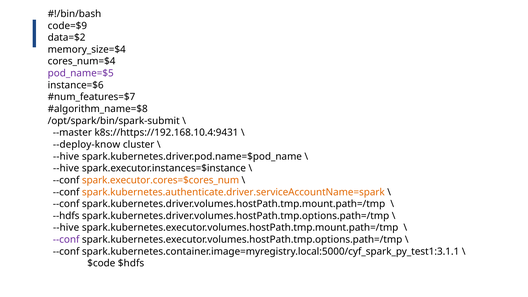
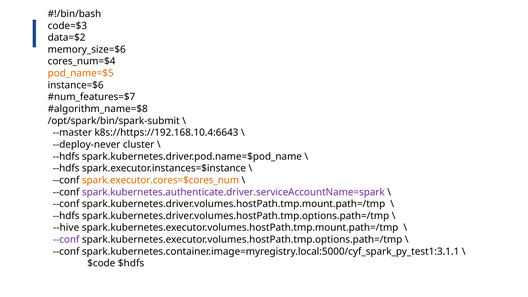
code=$9: code=$9 -> code=$3
memory_size=$4: memory_size=$4 -> memory_size=$6
pod_name=$5 colour: purple -> orange
k8s://https://192.168.10.4:9431: k8s://https://192.168.10.4:9431 -> k8s://https://192.168.10.4:6643
--deploy-know: --deploy-know -> --deploy-never
--hive at (66, 156): --hive -> --hdfs
--hive at (66, 168): --hive -> --hdfs
spark.kubernetes.authenticate.driver.serviceAccountName=spark colour: orange -> purple
